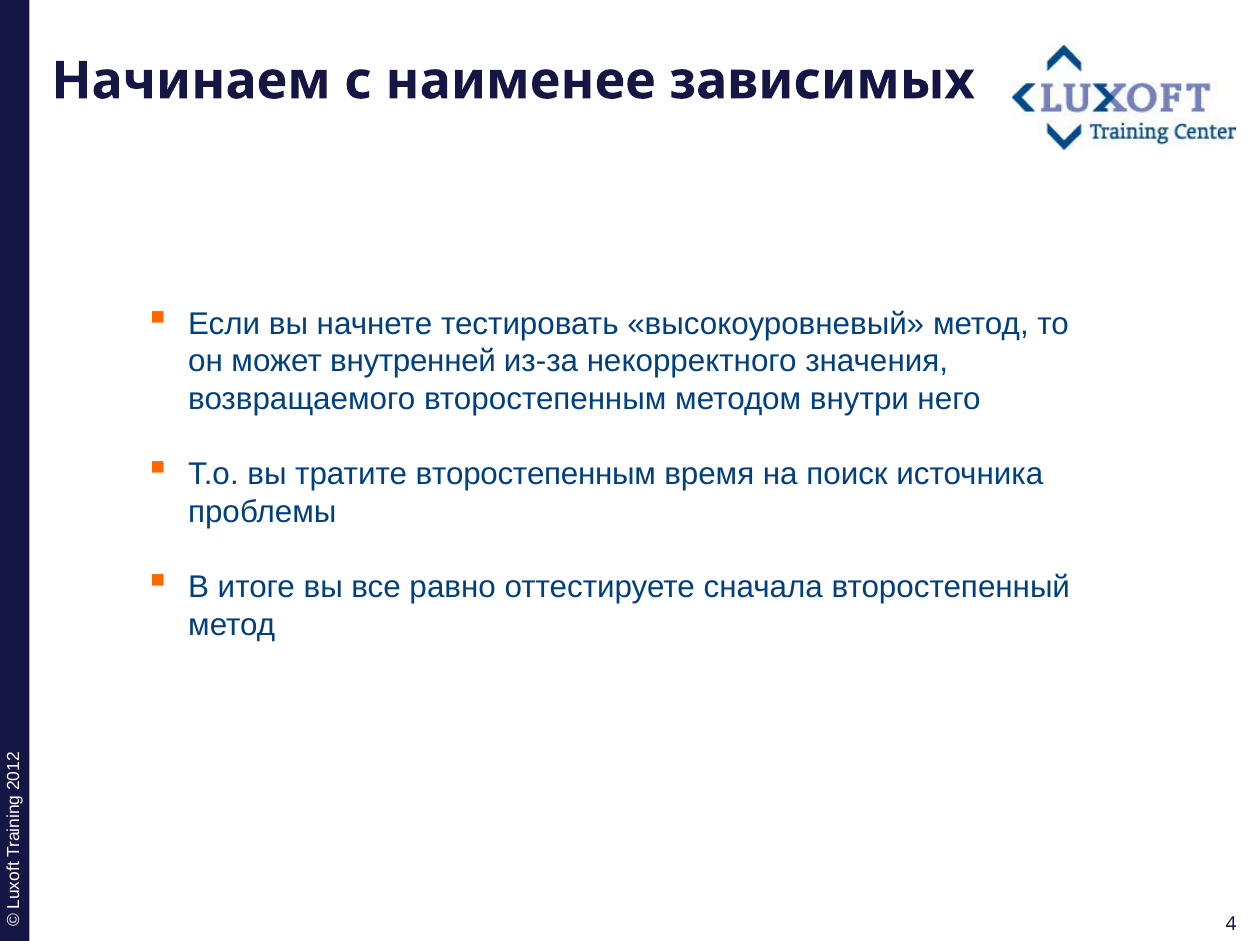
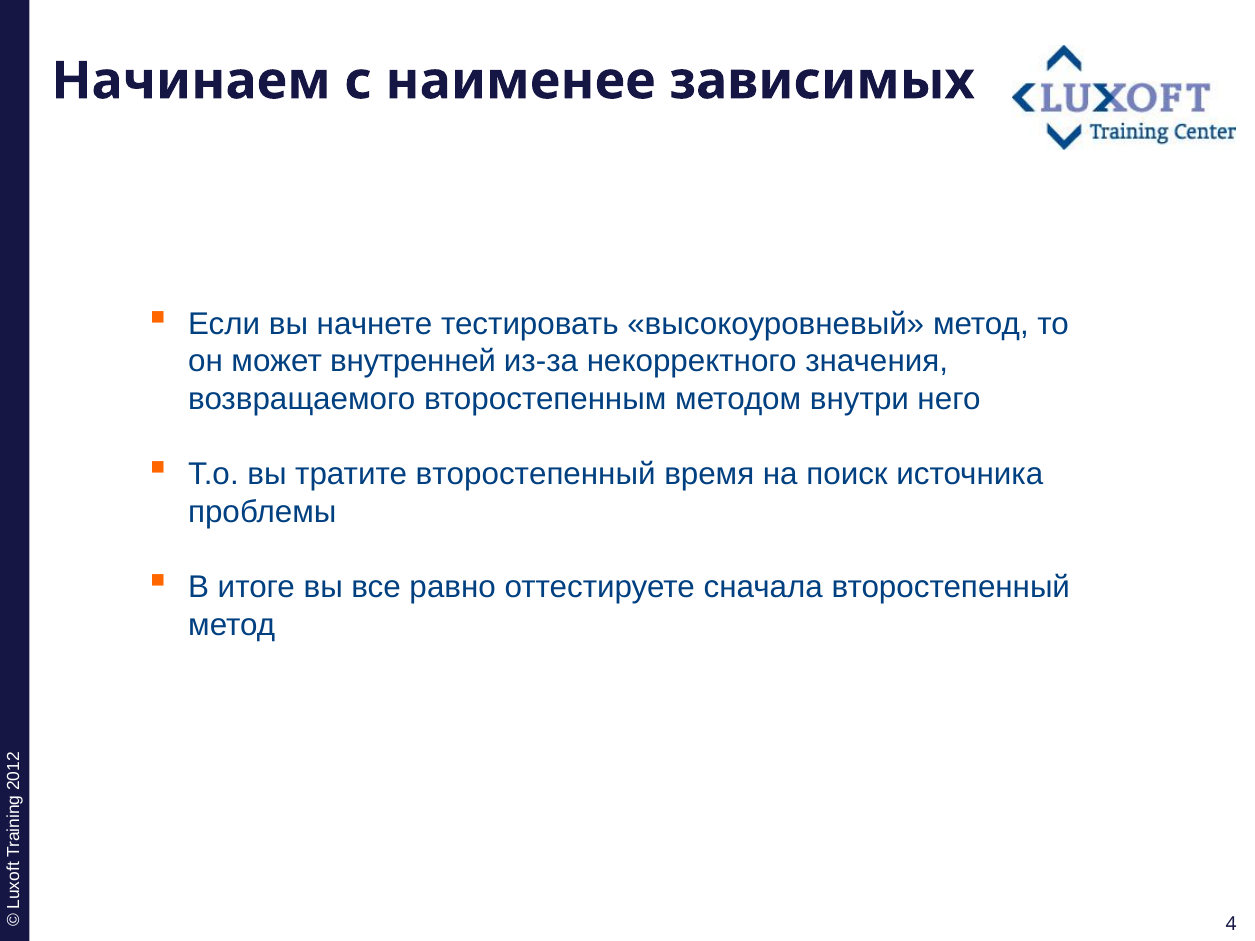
тратите второстепенным: второстепенным -> второстепенный
